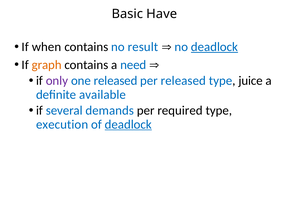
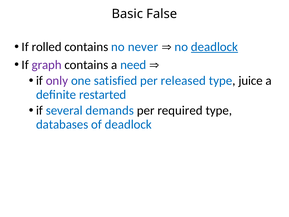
Have: Have -> False
when: when -> rolled
result: result -> never
graph colour: orange -> purple
one released: released -> satisfied
available: available -> restarted
execution: execution -> databases
deadlock at (128, 124) underline: present -> none
